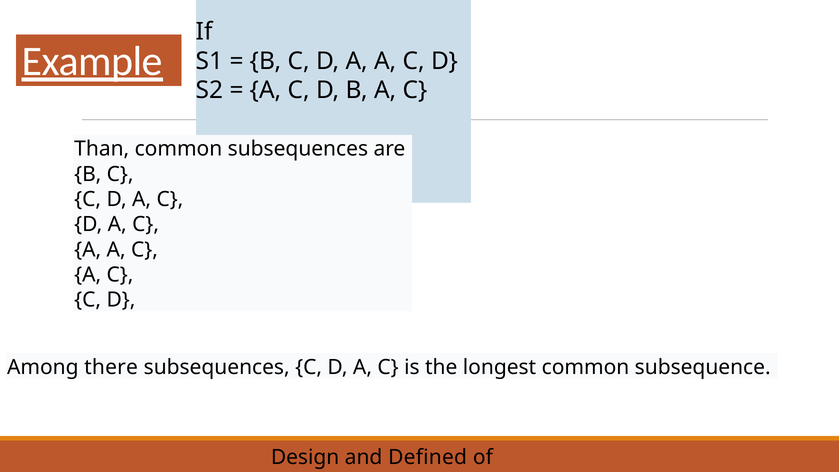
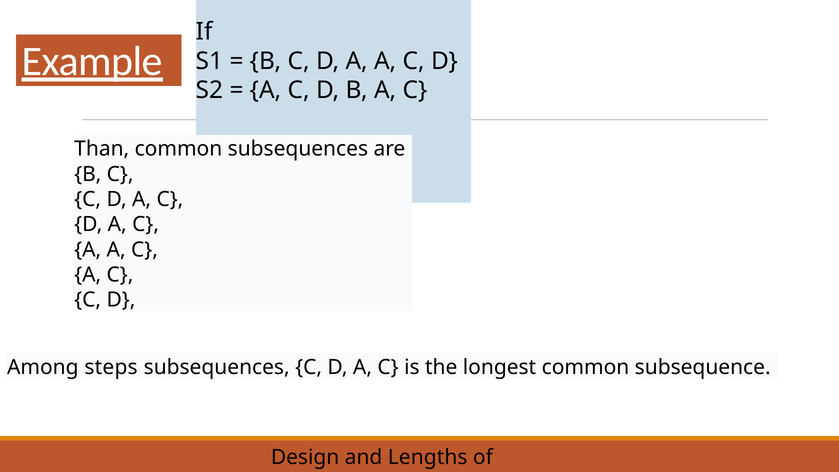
there: there -> steps
Defined: Defined -> Lengths
